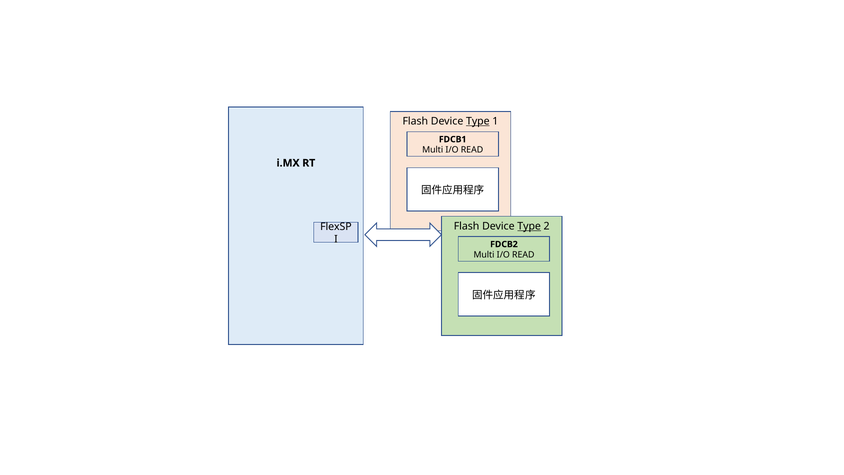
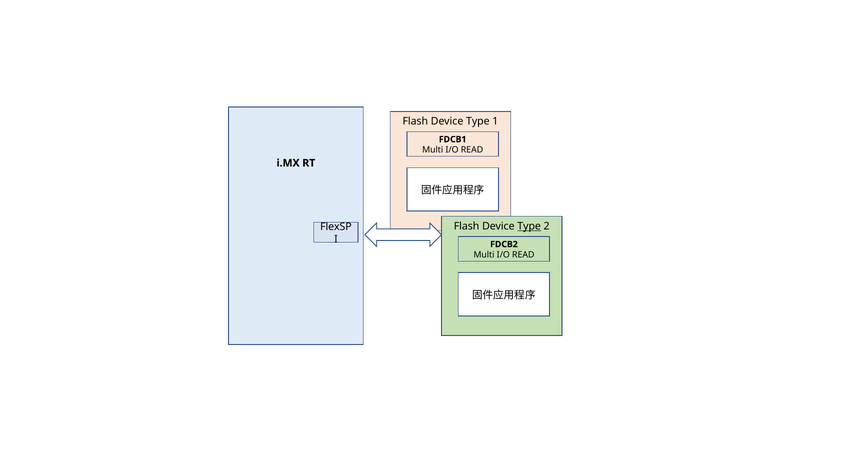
Type at (478, 121) underline: present -> none
